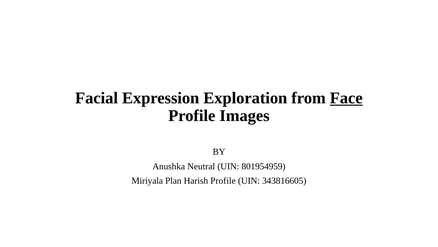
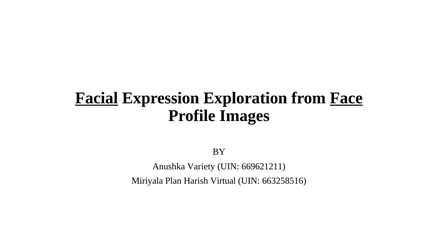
Facial underline: none -> present
Neutral: Neutral -> Variety
801954959: 801954959 -> 669621211
Harish Profile: Profile -> Virtual
343816605: 343816605 -> 663258516
